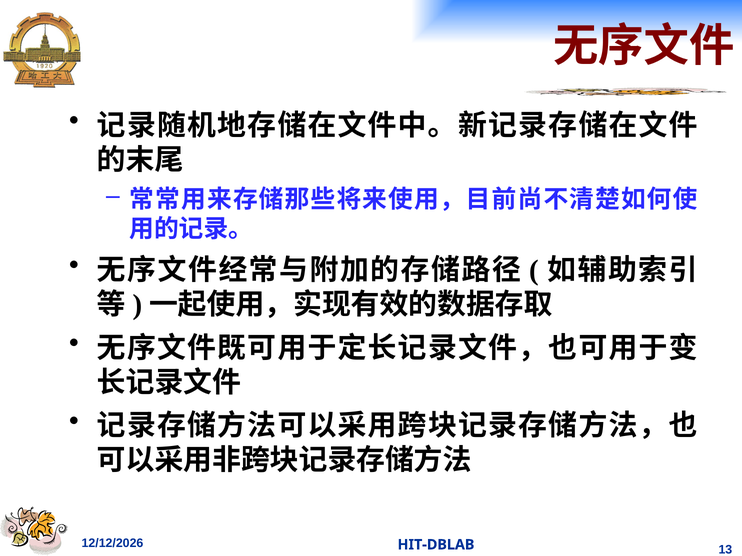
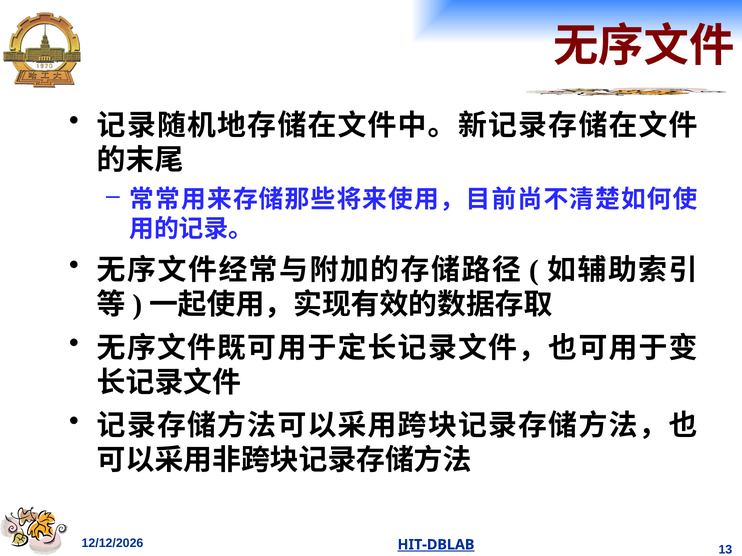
HIT-DBLAB underline: none -> present
